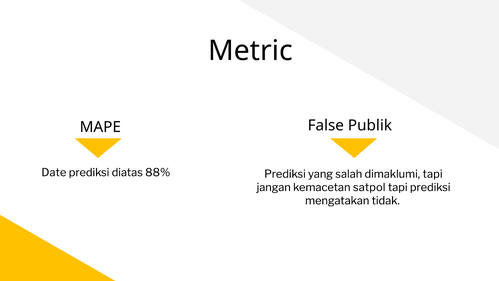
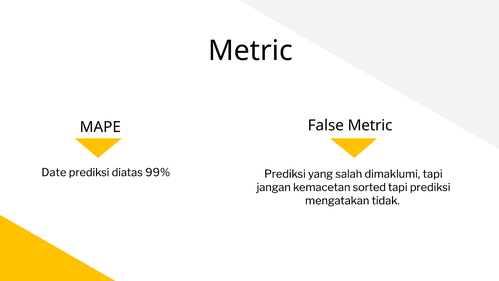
False Publik: Publik -> Metric
88%: 88% -> 99%
satpol: satpol -> sorted
